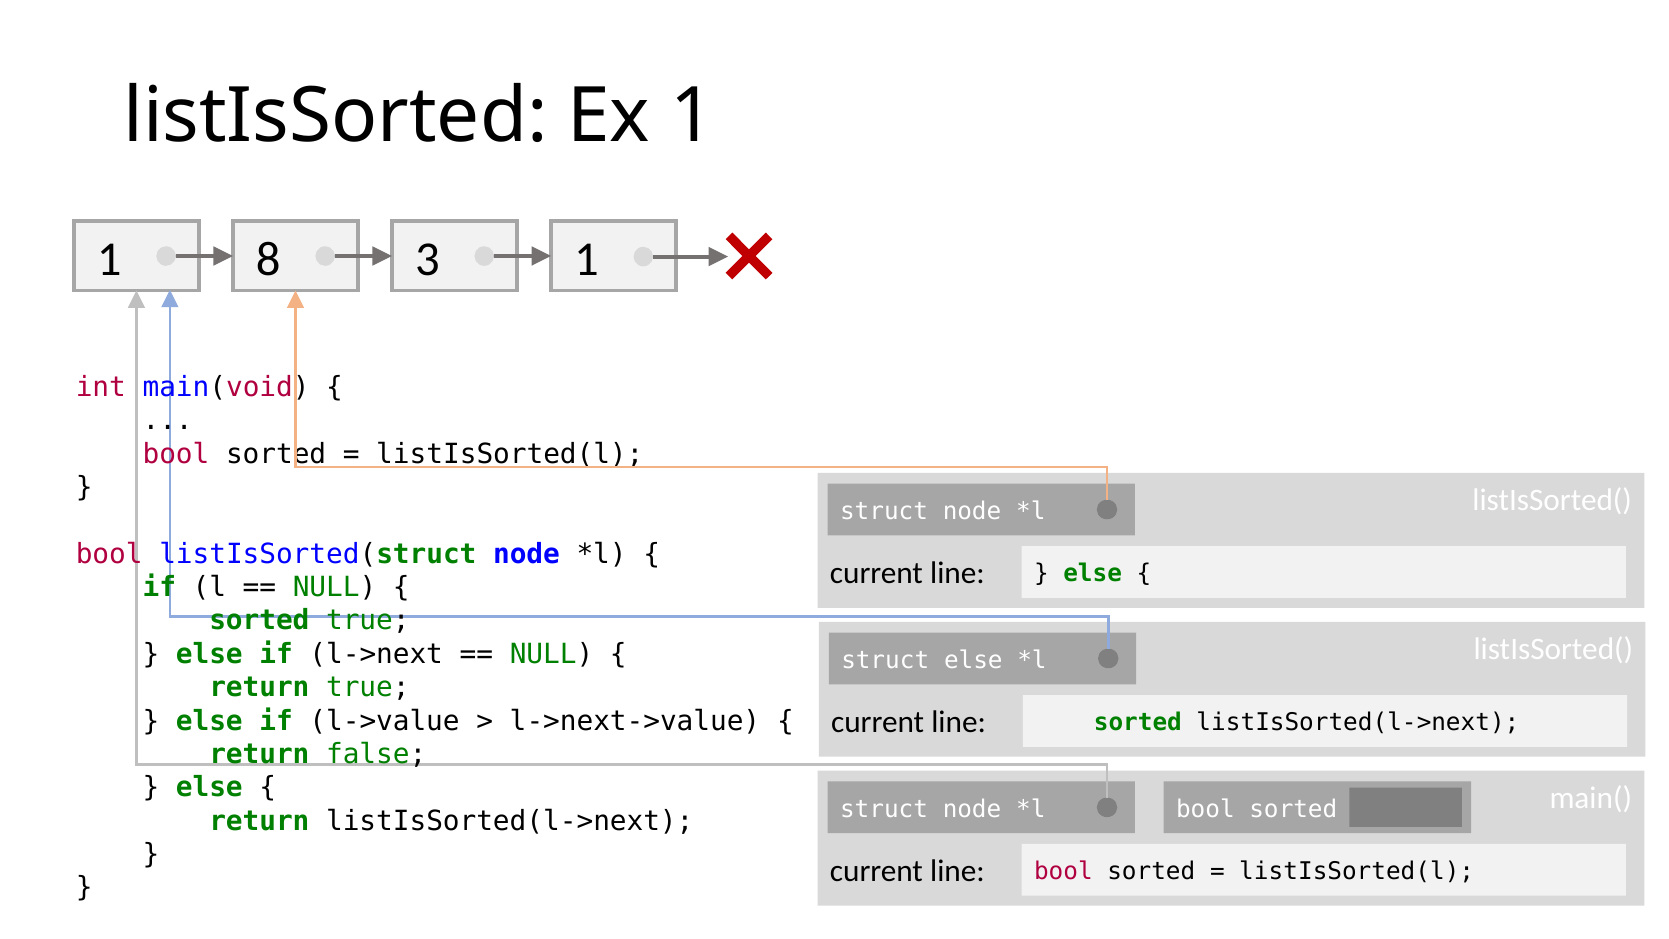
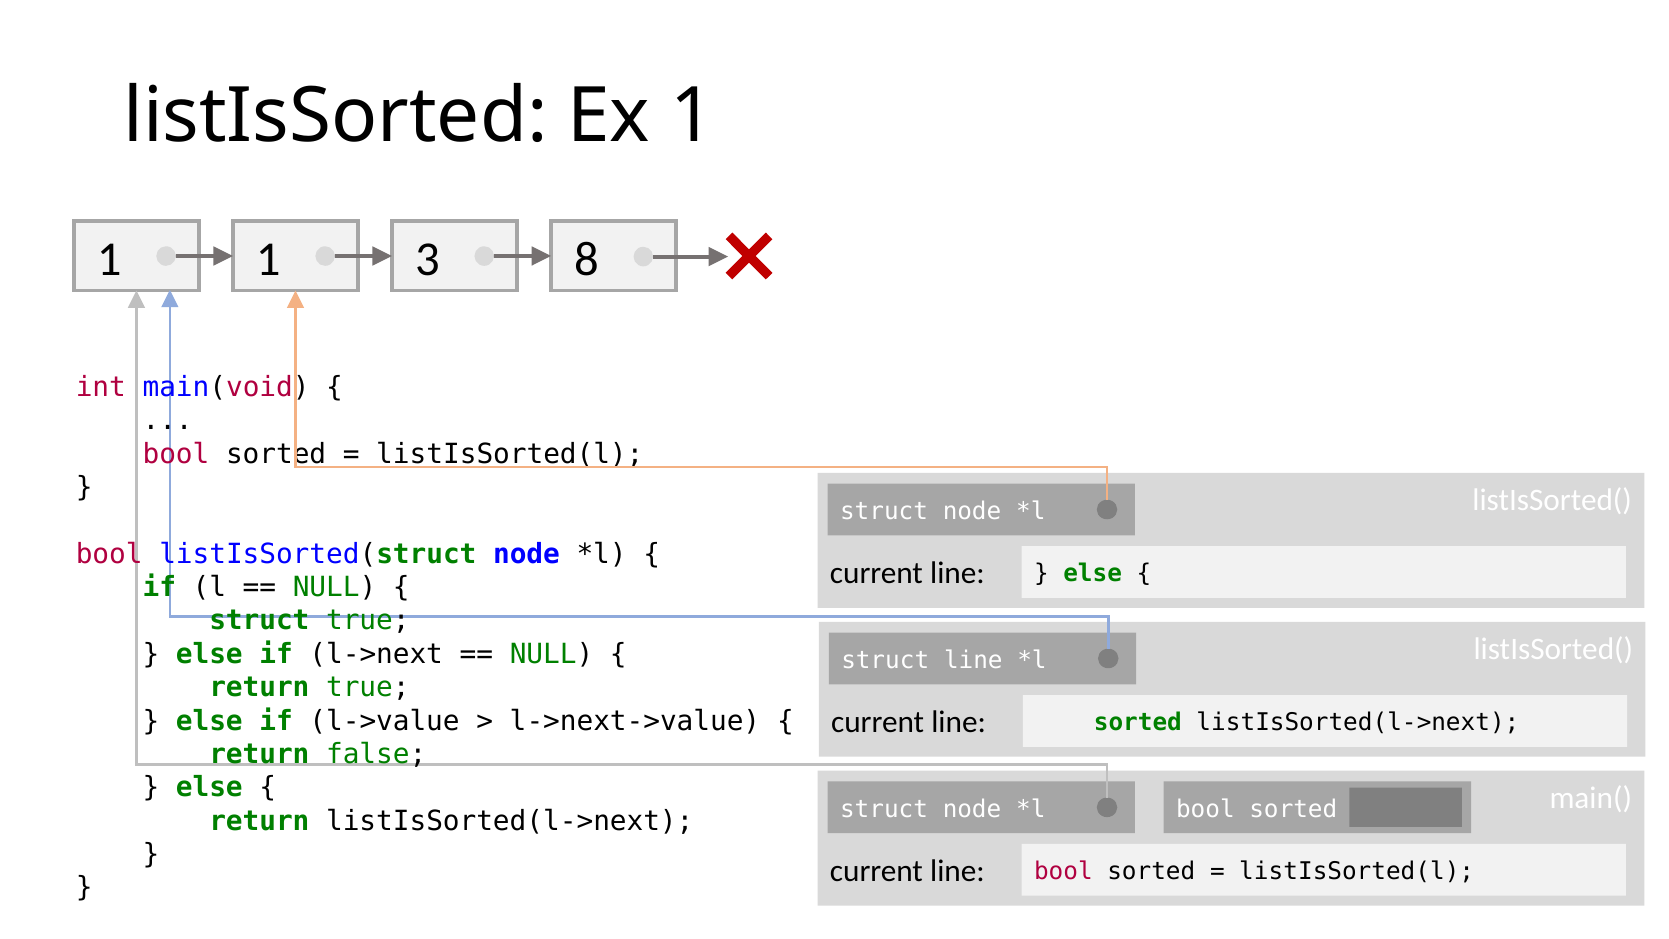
1 8: 8 -> 1
3 1: 1 -> 8
sorted at (259, 621): sorted -> struct
struct else: else -> line
